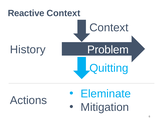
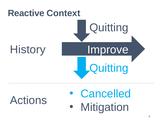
Context at (109, 28): Context -> Quitting
Problem: Problem -> Improve
Eleminate: Eleminate -> Cancelled
